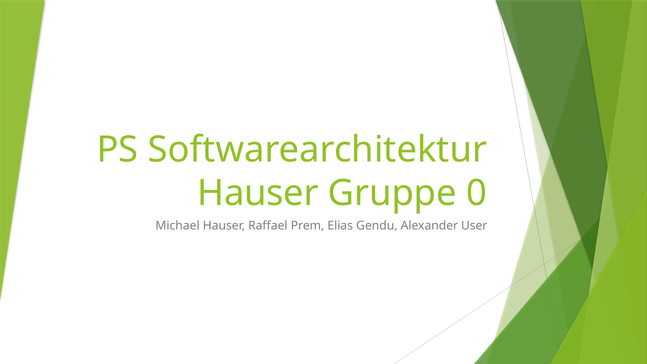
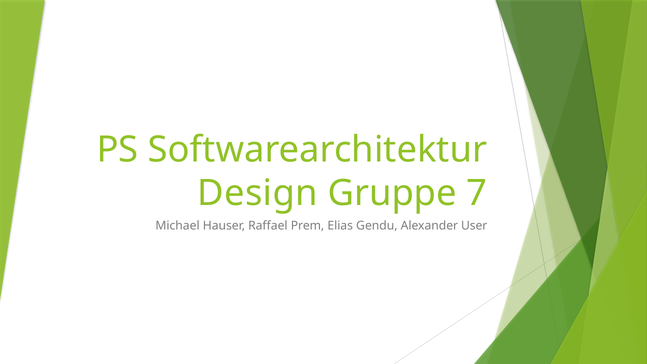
Hauser at (258, 193): Hauser -> Design
0: 0 -> 7
